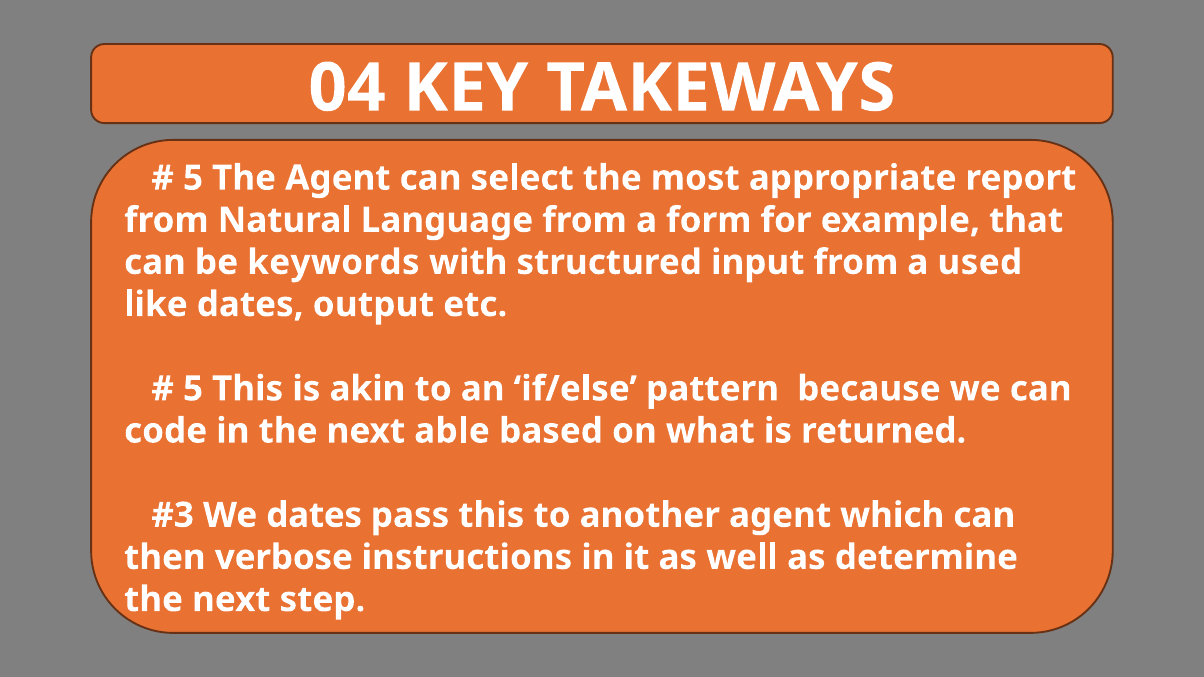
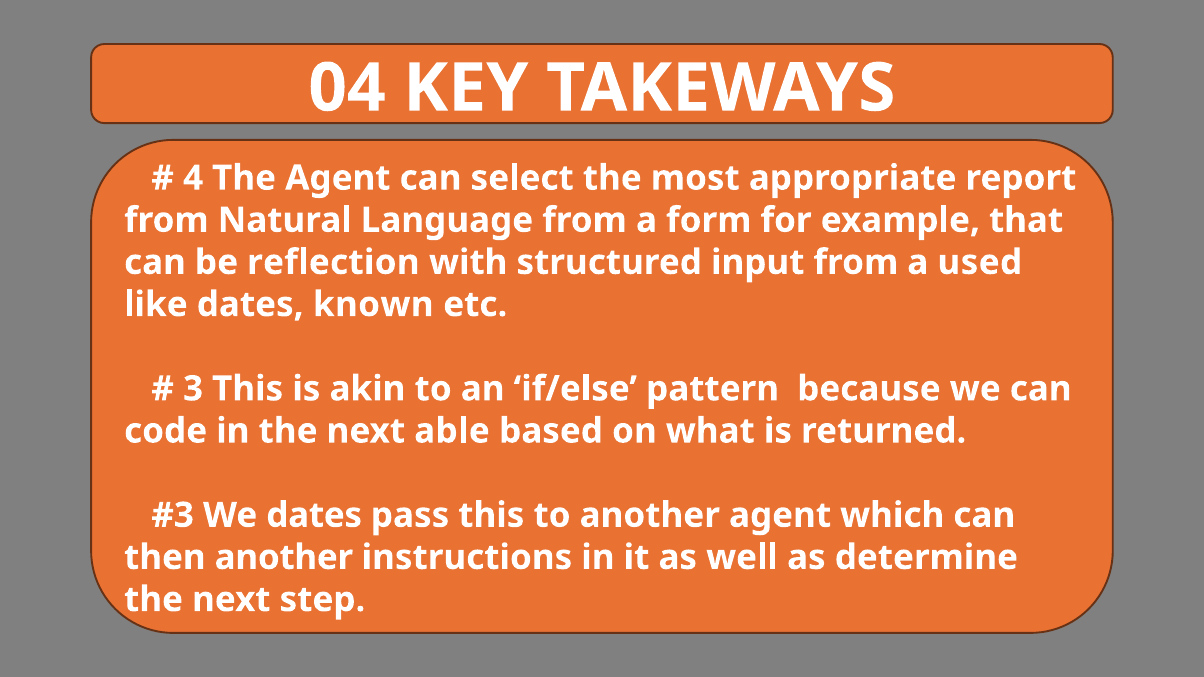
5 at (193, 178): 5 -> 4
keywords: keywords -> reflection
output: output -> known
5 at (193, 389): 5 -> 3
then verbose: verbose -> another
